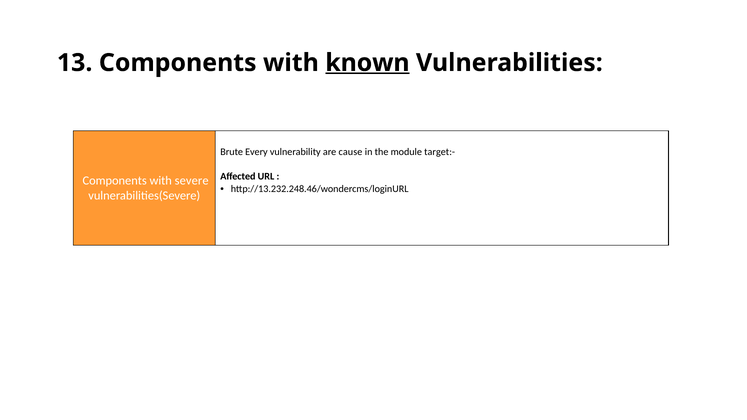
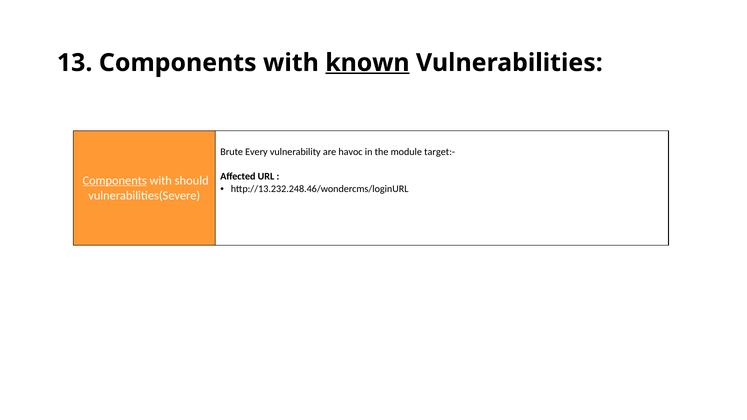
cause: cause -> havoc
Components at (115, 181) underline: none -> present
severe: severe -> should
